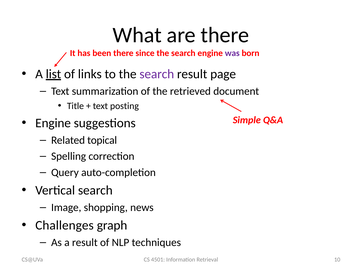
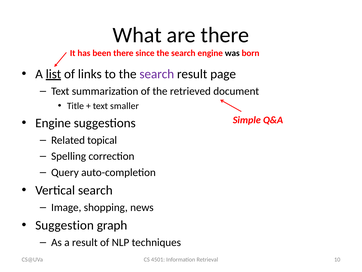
was colour: purple -> black
posting: posting -> smaller
Challenges: Challenges -> Suggestion
